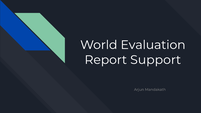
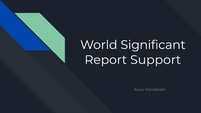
Evaluation: Evaluation -> Significant
